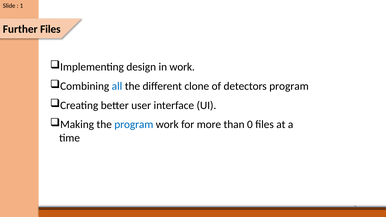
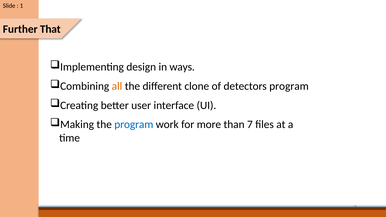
Further Files: Files -> That
in work: work -> ways
all colour: blue -> orange
0: 0 -> 7
